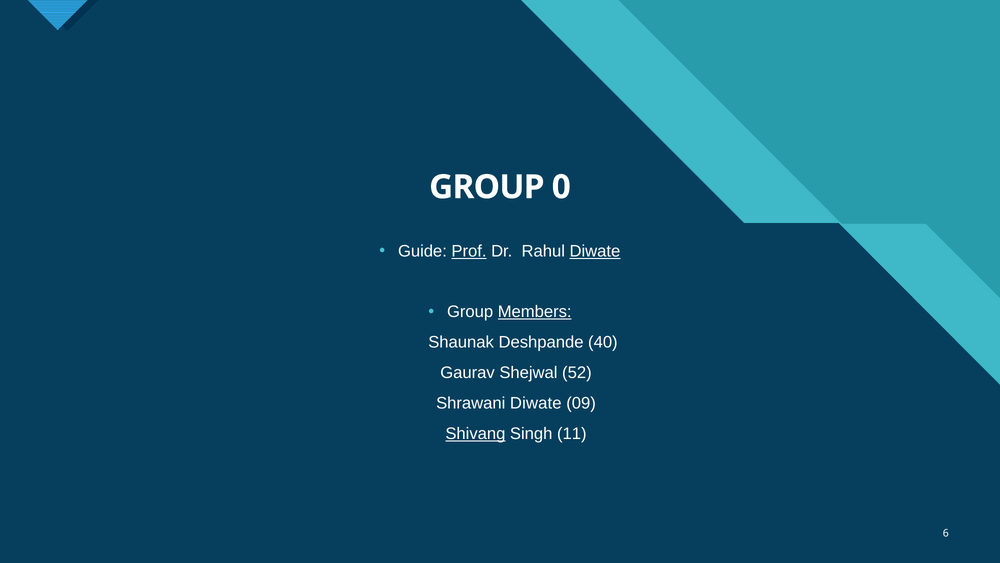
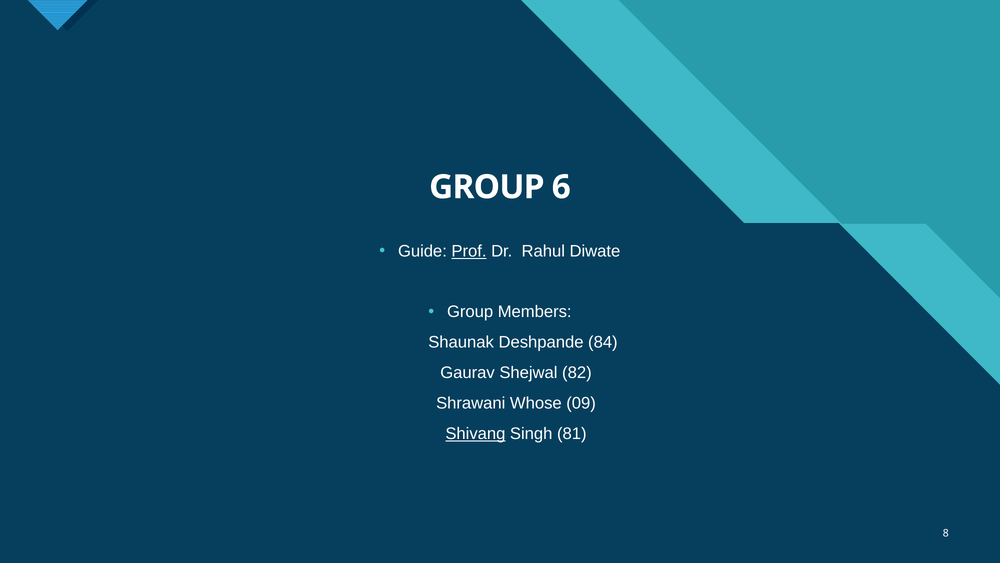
0: 0 -> 6
Diwate at (595, 251) underline: present -> none
Members underline: present -> none
40: 40 -> 84
52: 52 -> 82
Shrawani Diwate: Diwate -> Whose
11: 11 -> 81
6: 6 -> 8
